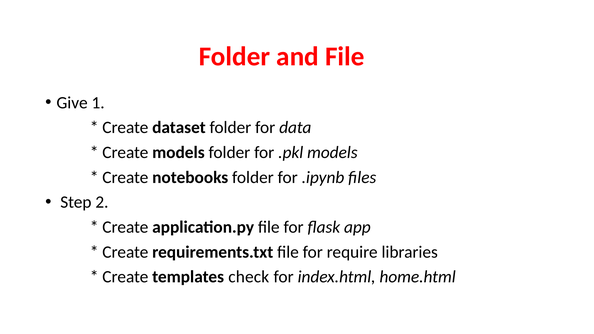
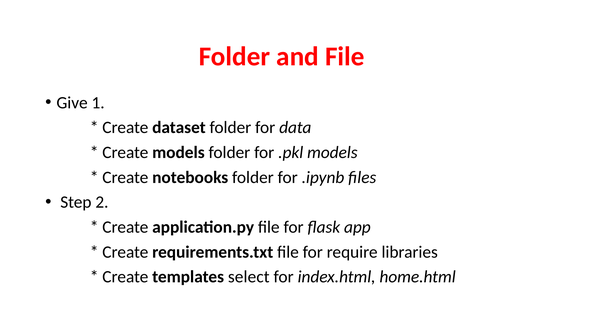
check: check -> select
